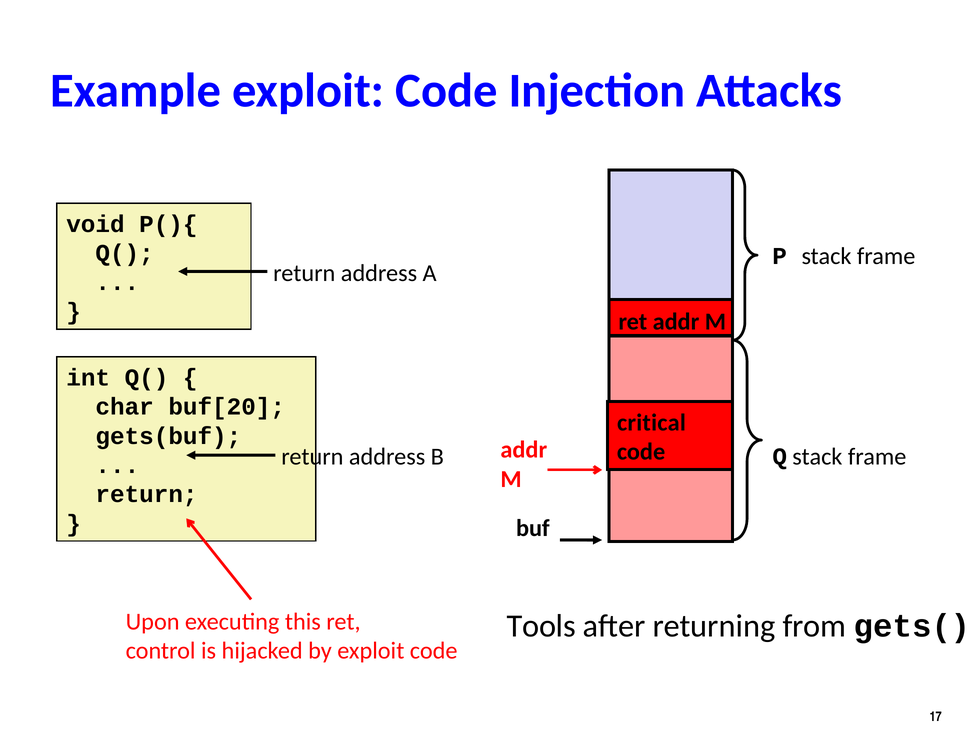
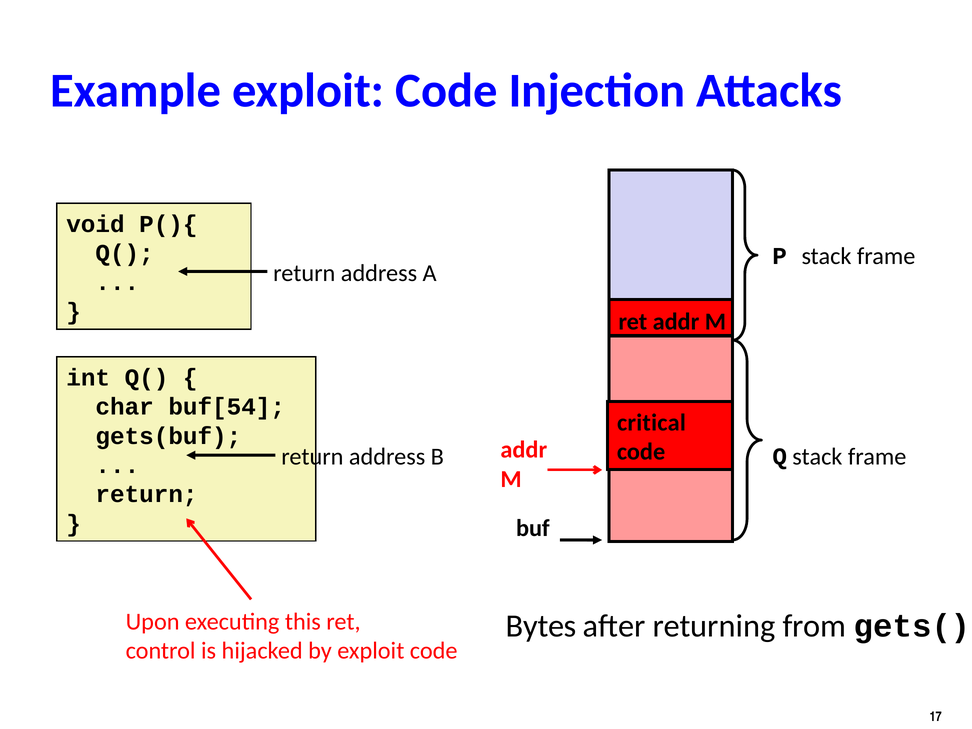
buf[20: buf[20 -> buf[54
Tools: Tools -> Bytes
